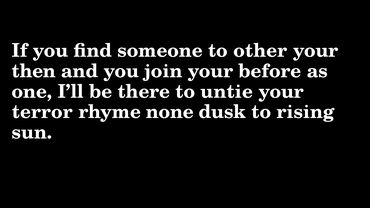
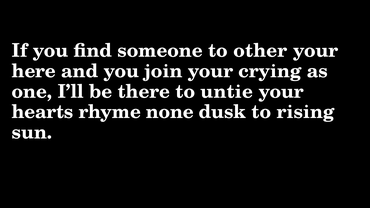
then: then -> here
before: before -> crying
terror: terror -> hearts
